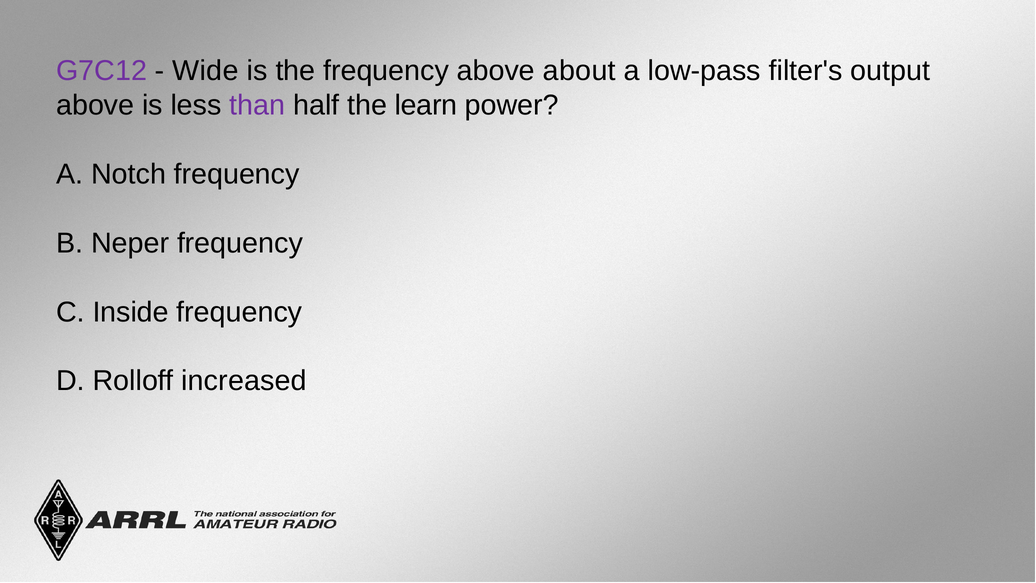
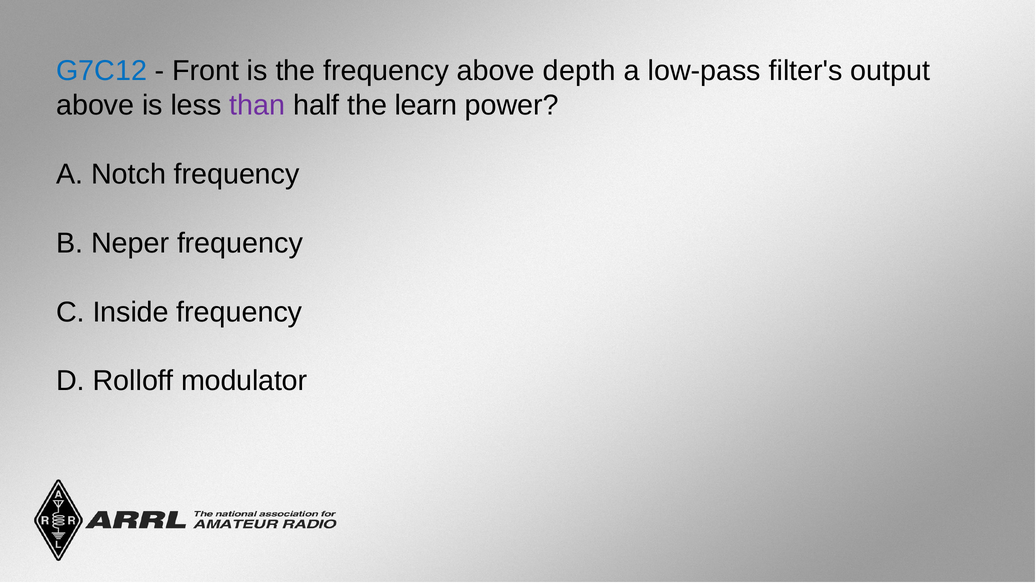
G7C12 colour: purple -> blue
Wide: Wide -> Front
about: about -> depth
increased: increased -> modulator
